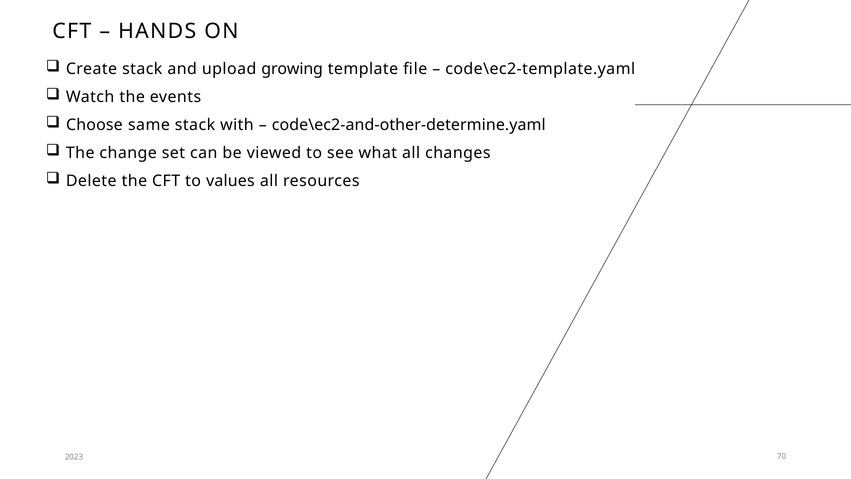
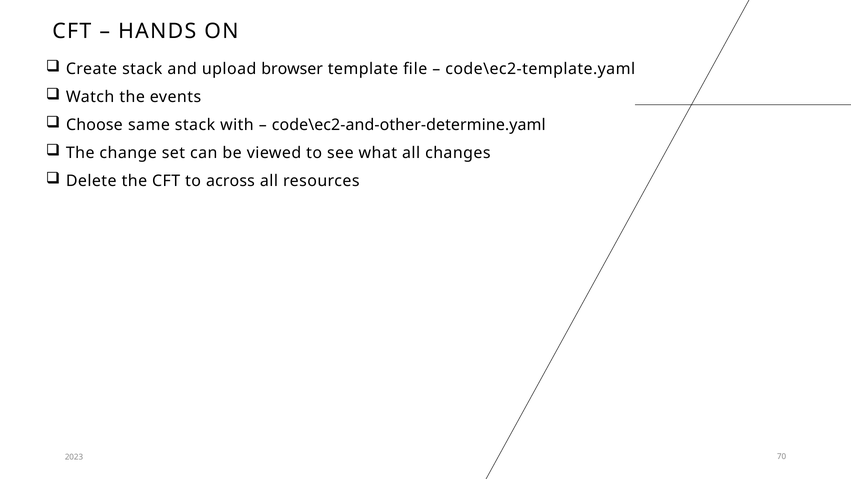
growing: growing -> browser
values: values -> across
